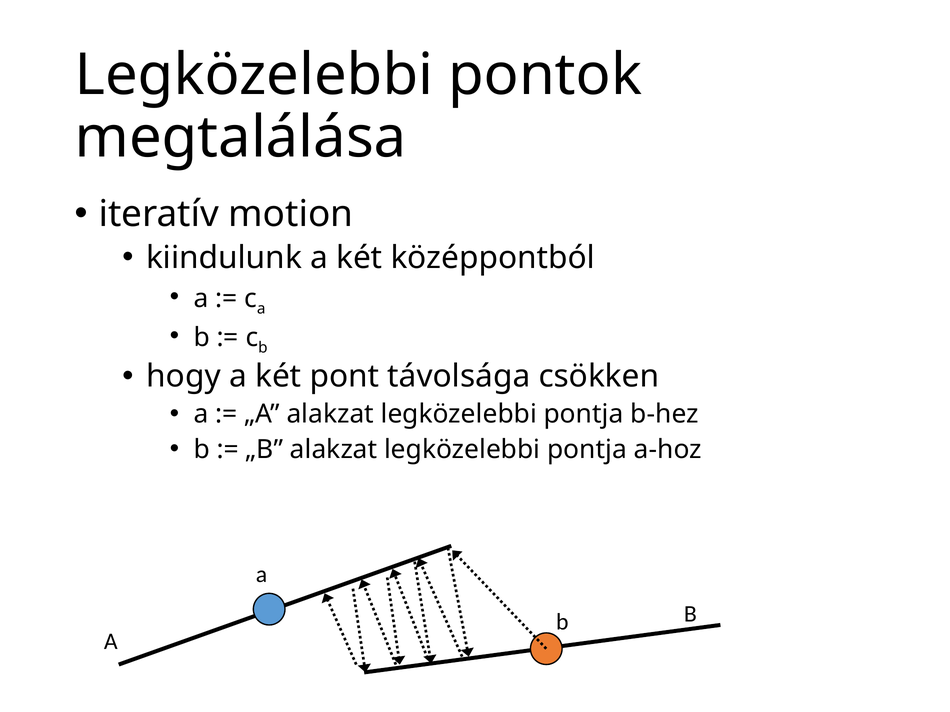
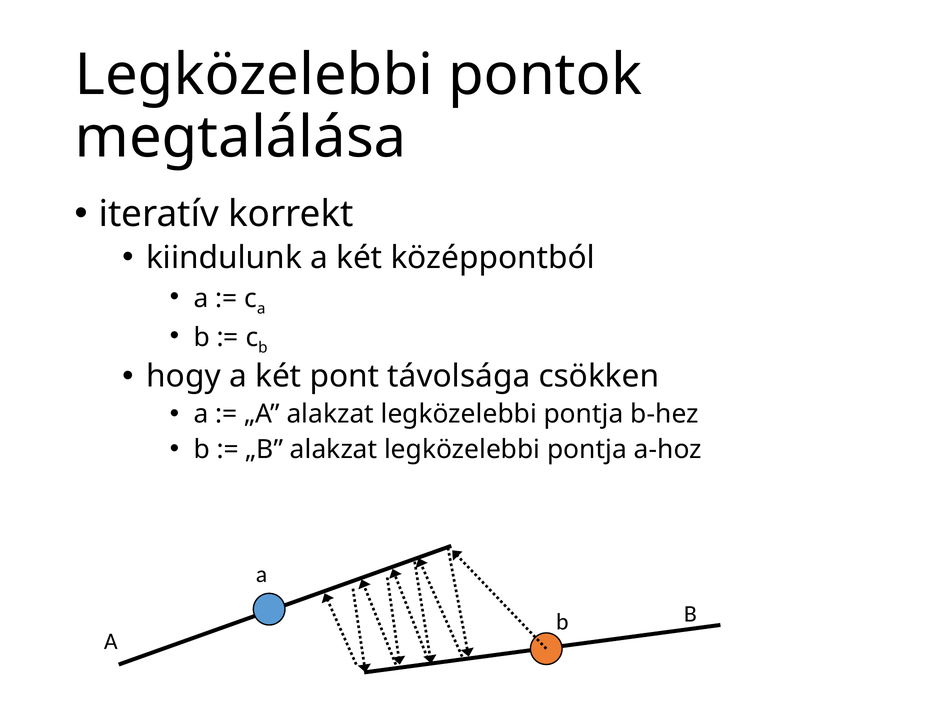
motion: motion -> korrekt
